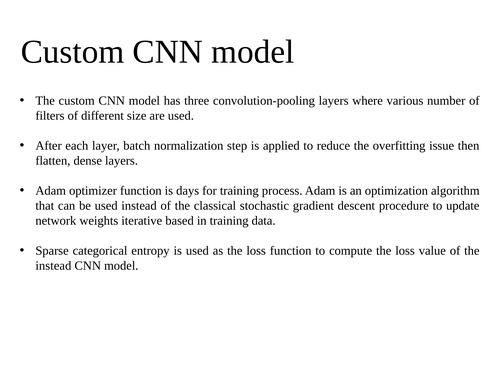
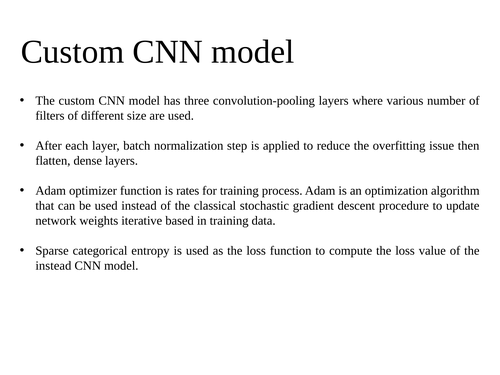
days: days -> rates
